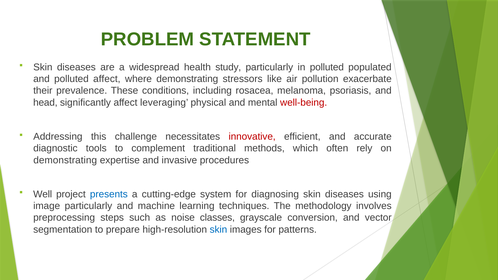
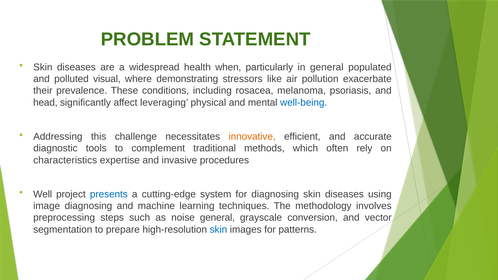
study: study -> when
in polluted: polluted -> general
polluted affect: affect -> visual
well-being colour: red -> blue
innovative colour: red -> orange
demonstrating at (65, 160): demonstrating -> characteristics
image particularly: particularly -> diagnosing
noise classes: classes -> general
